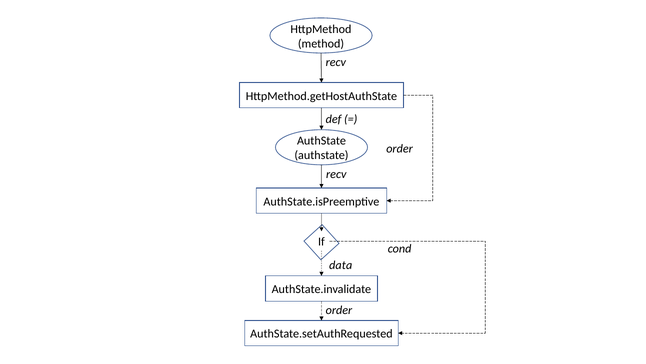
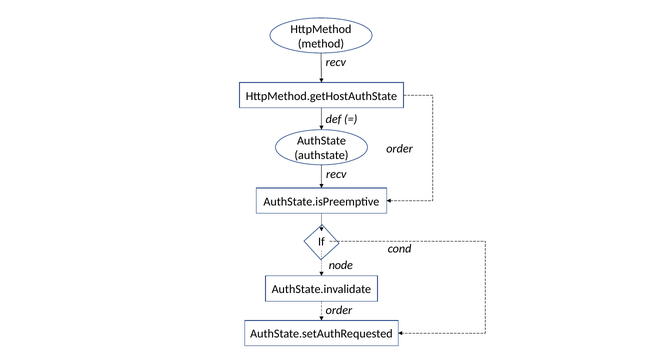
data: data -> node
